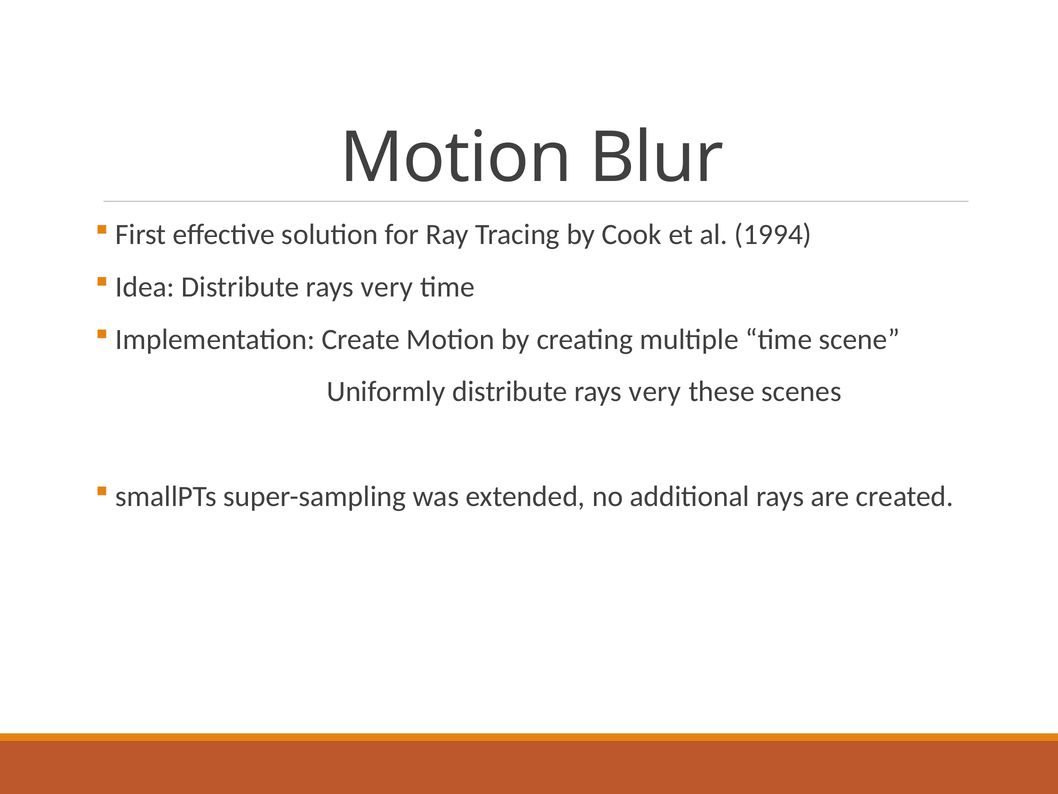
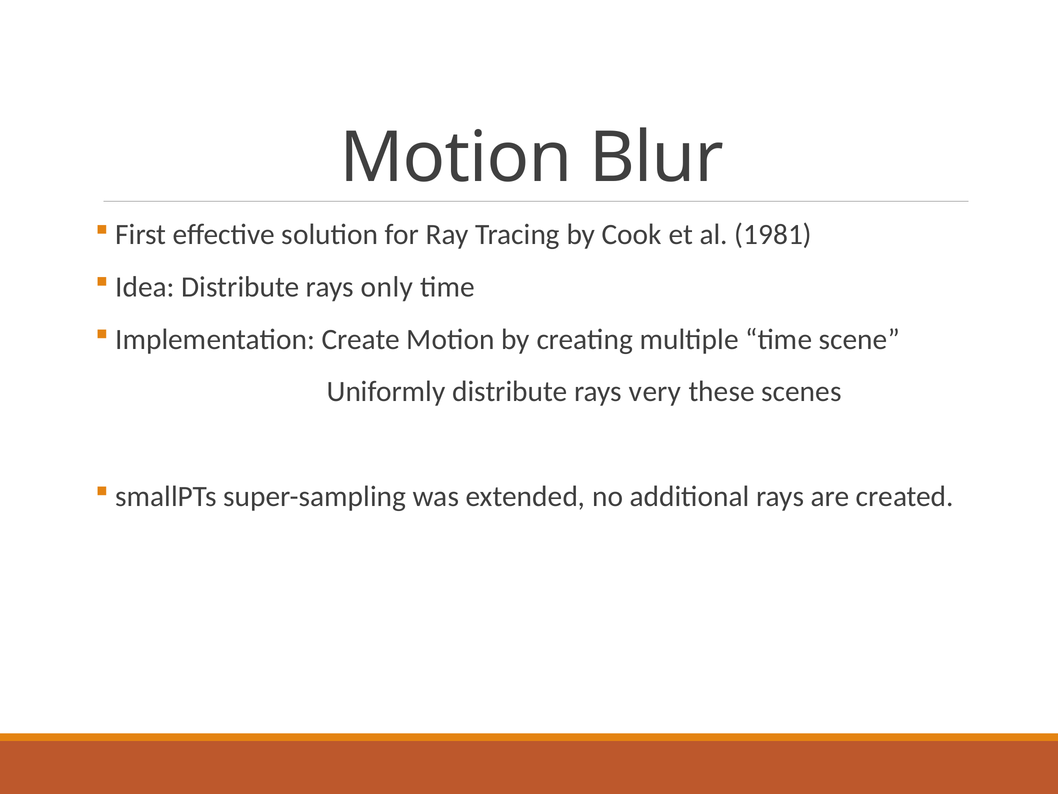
1994: 1994 -> 1981
Idea Distribute rays very: very -> only
